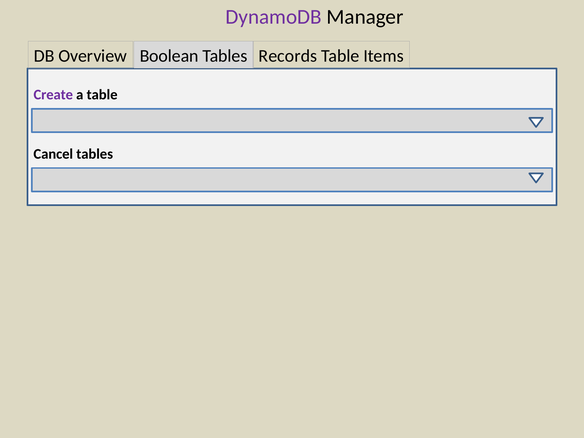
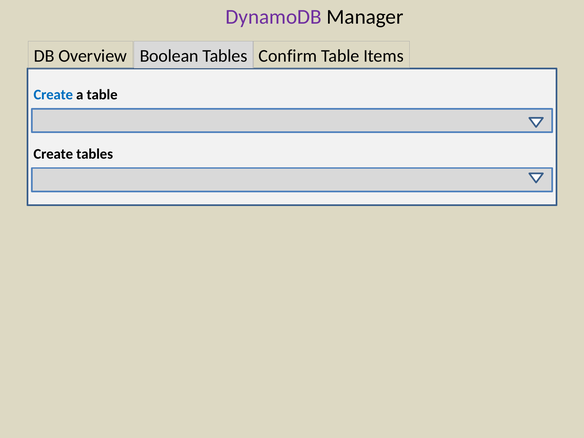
Records: Records -> Confirm
Create at (53, 95) colour: purple -> blue
Cancel at (53, 154): Cancel -> Create
